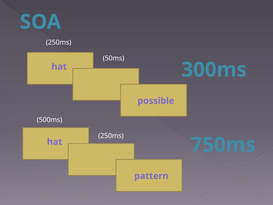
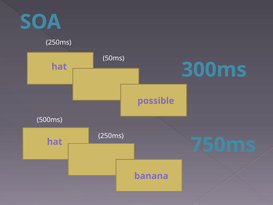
pattern: pattern -> banana
